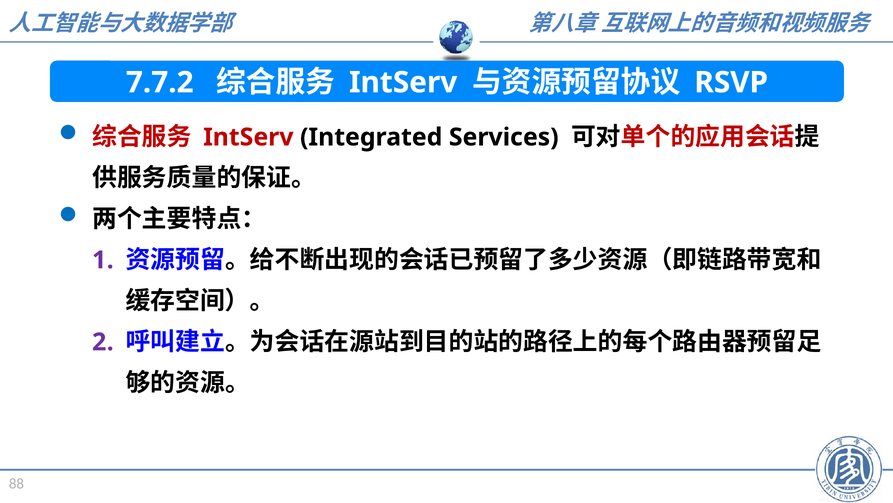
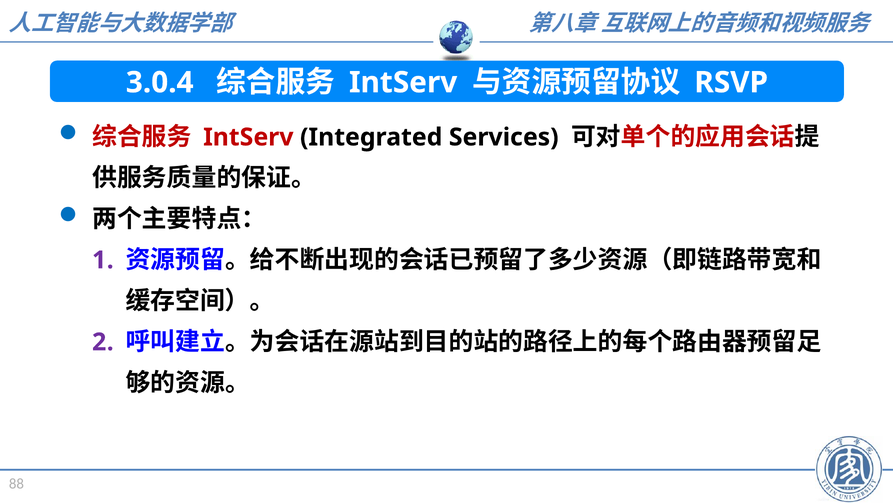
7.7.2: 7.7.2 -> 3.0.4
